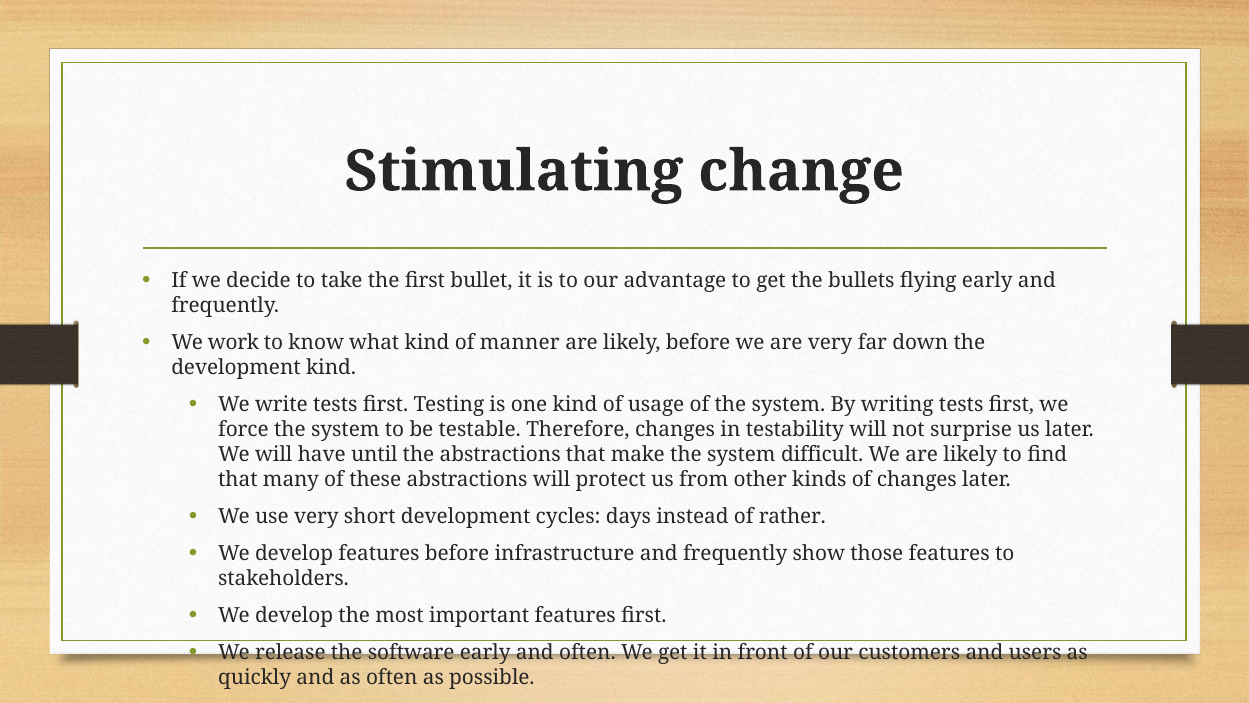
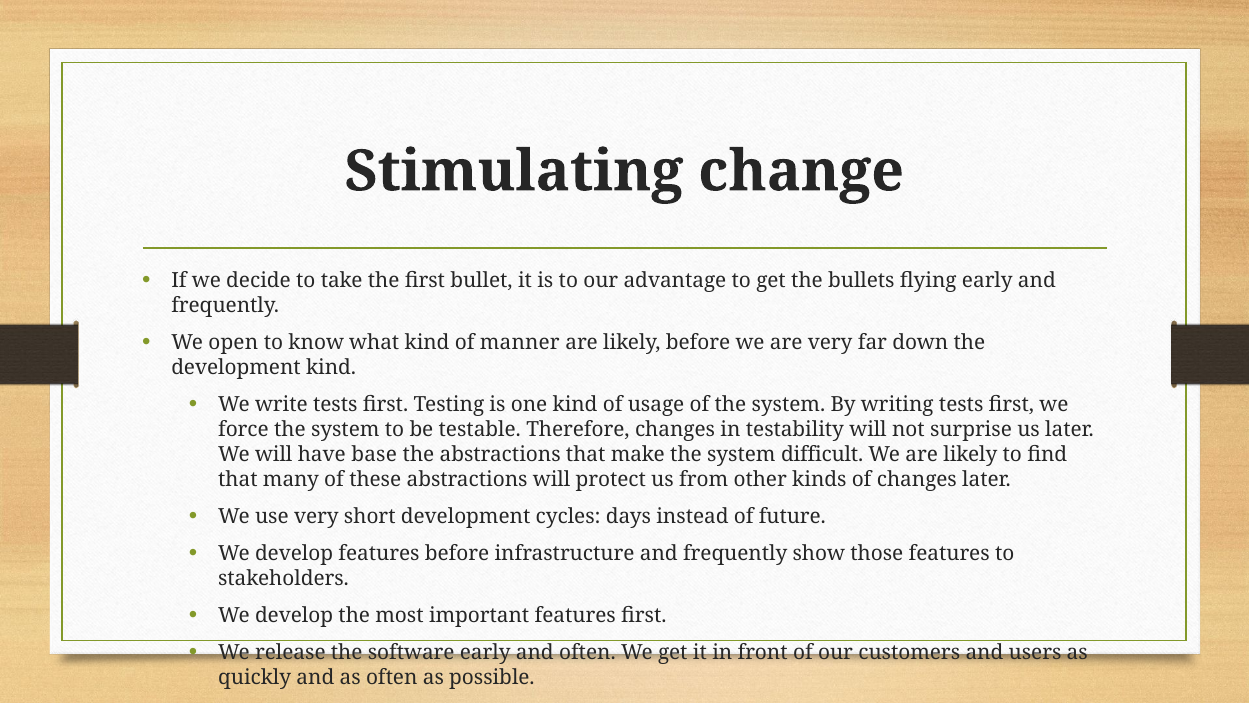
work: work -> open
until: until -> base
rather: rather -> future
